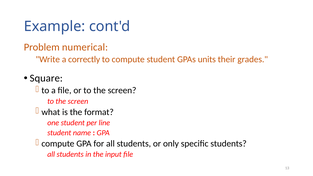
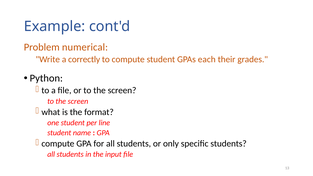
units: units -> each
Square: Square -> Python
